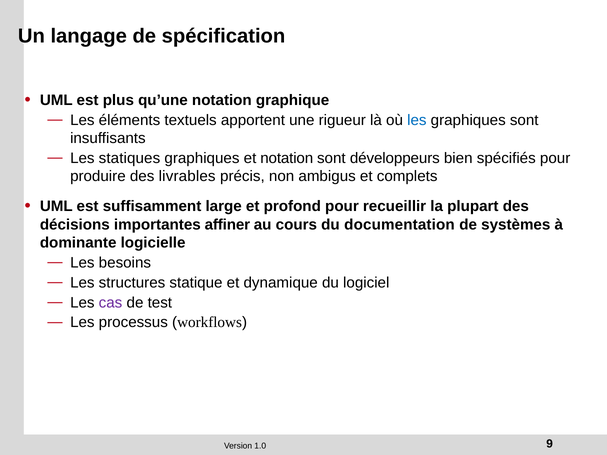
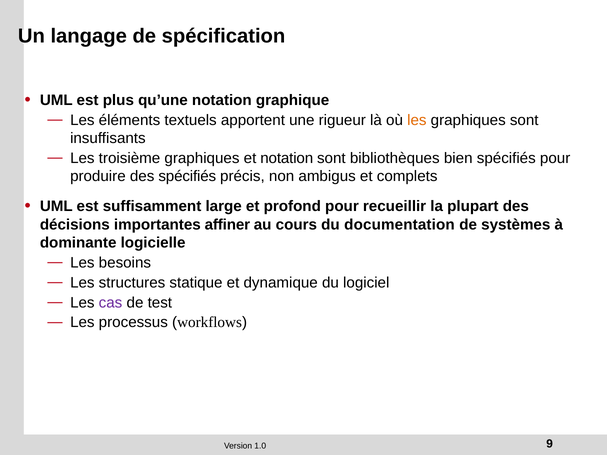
les at (417, 120) colour: blue -> orange
statiques: statiques -> troisième
développeurs: développeurs -> bibliothèques
des livrables: livrables -> spécifiés
